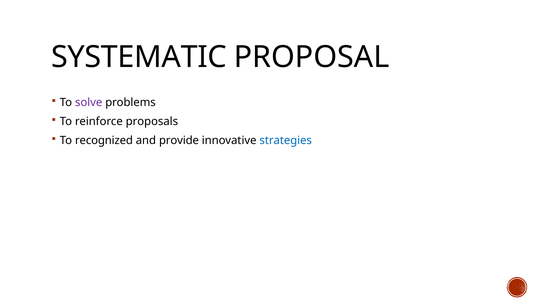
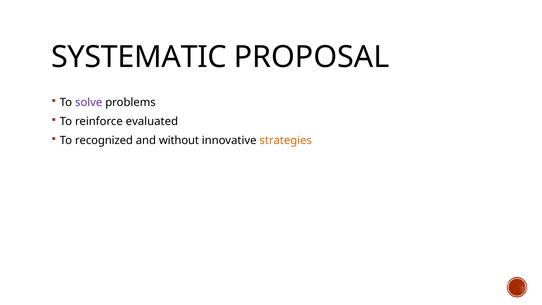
proposals: proposals -> evaluated
provide: provide -> without
strategies colour: blue -> orange
